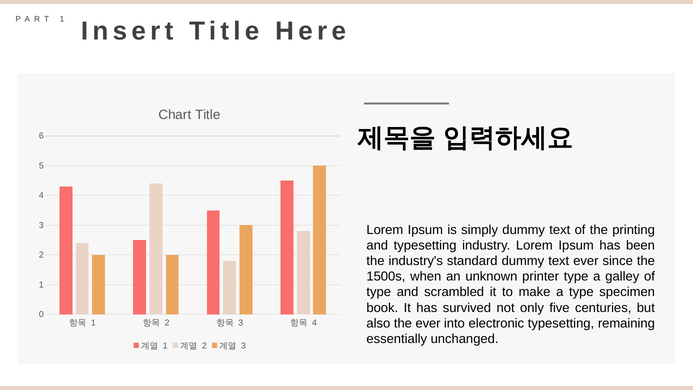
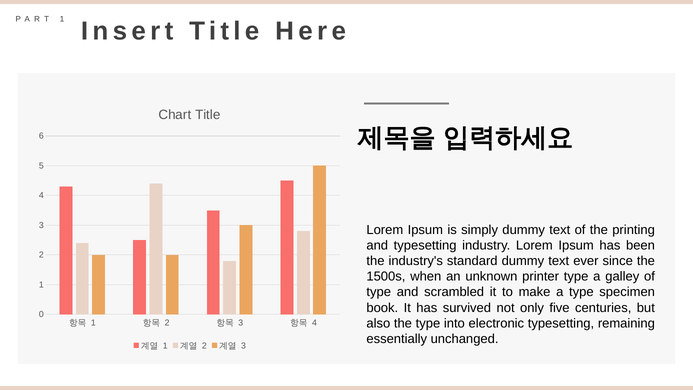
the ever: ever -> type
